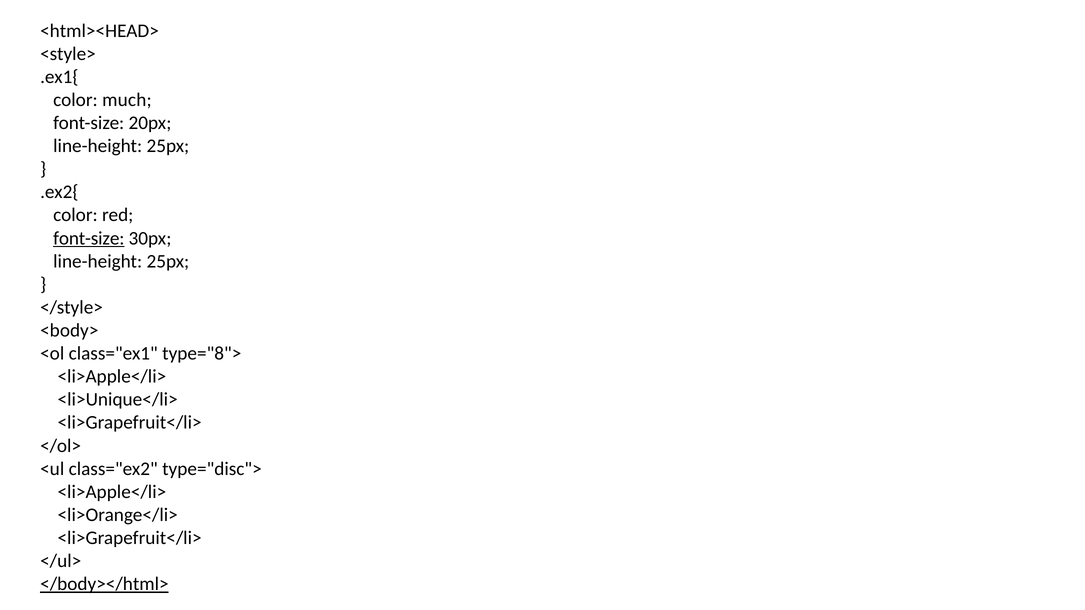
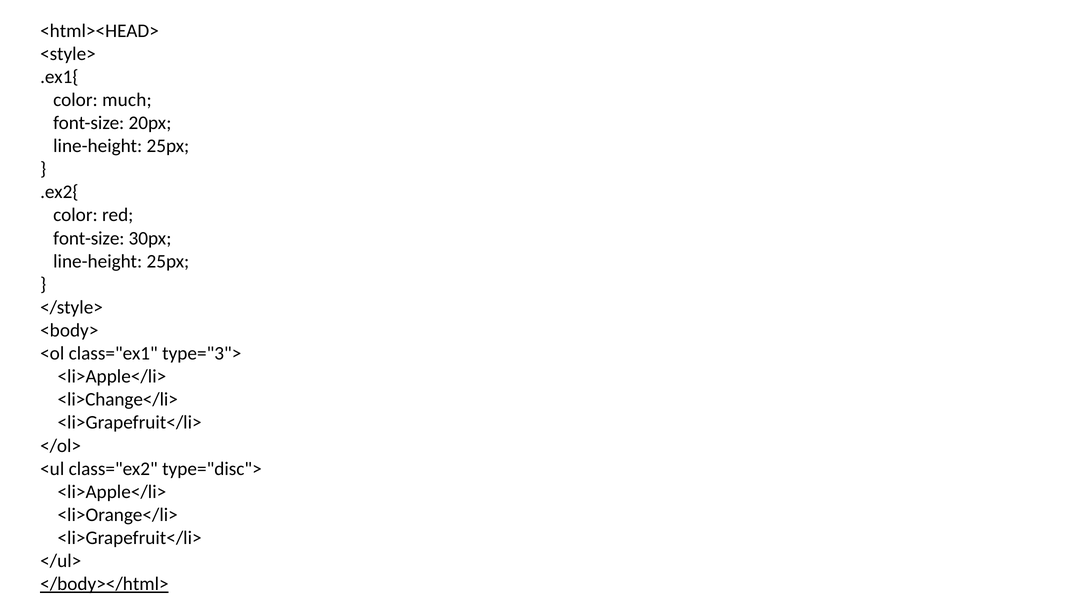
font-size at (89, 238) underline: present -> none
type="8">: type="8"> -> type="3">
<li>Unique</li>: <li>Unique</li> -> <li>Change</li>
